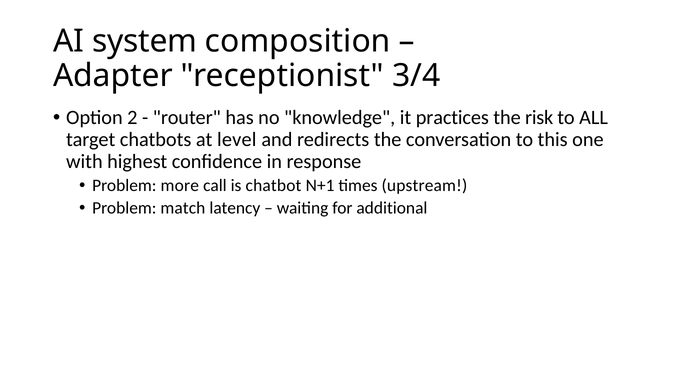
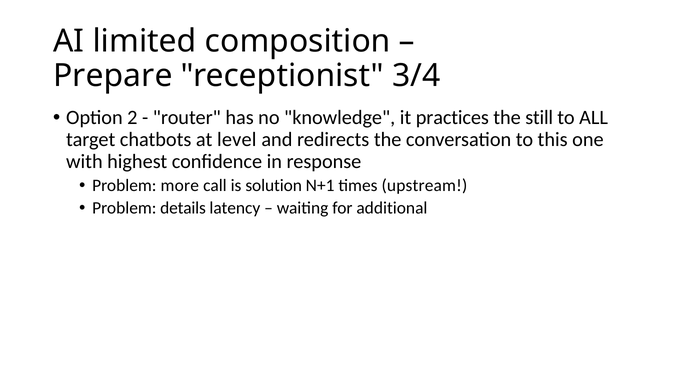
system: system -> limited
Adapter: Adapter -> Prepare
risk: risk -> still
chatbot: chatbot -> solution
match: match -> details
